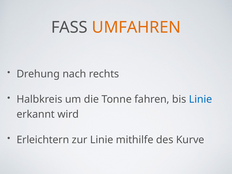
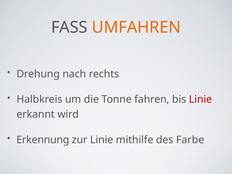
Linie at (201, 99) colour: blue -> red
Erleichtern: Erleichtern -> Erkennung
Kurve: Kurve -> Farbe
